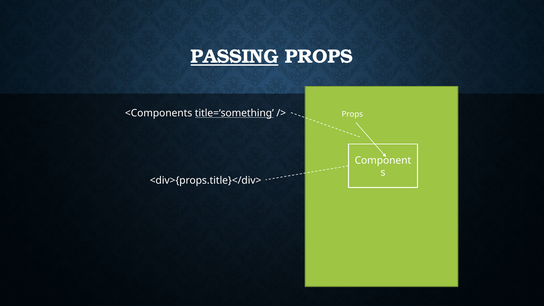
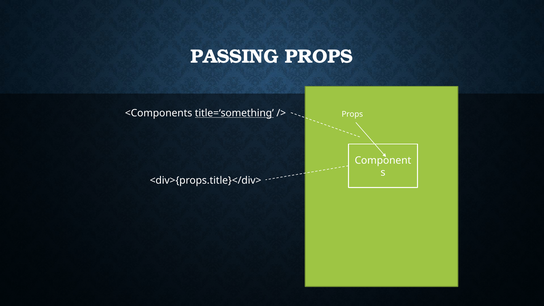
PASSING underline: present -> none
